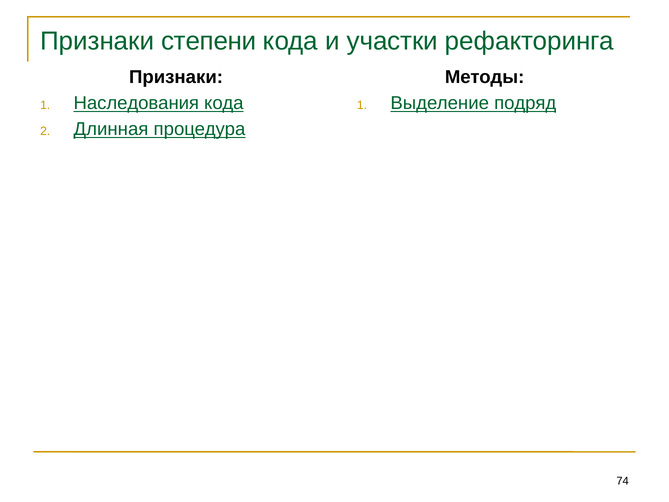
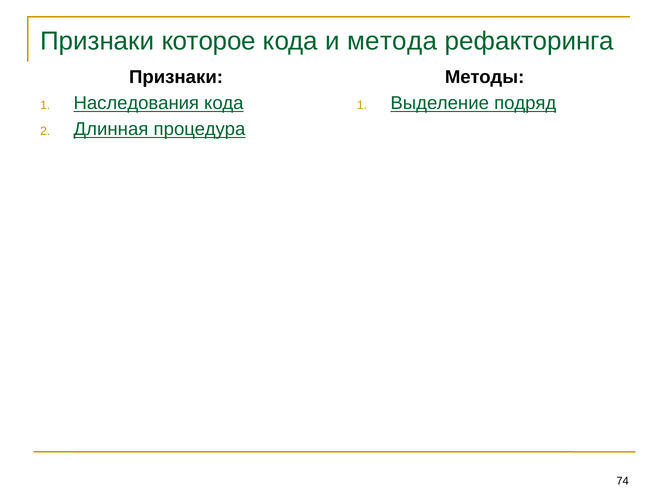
степени: степени -> которое
участки: участки -> метода
